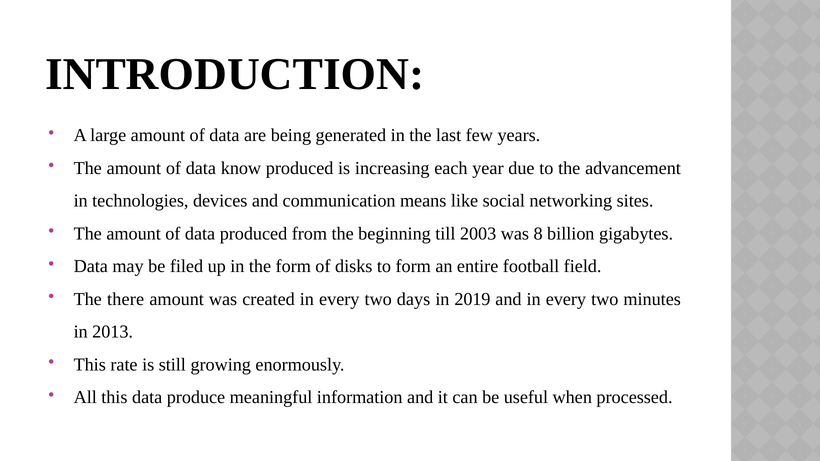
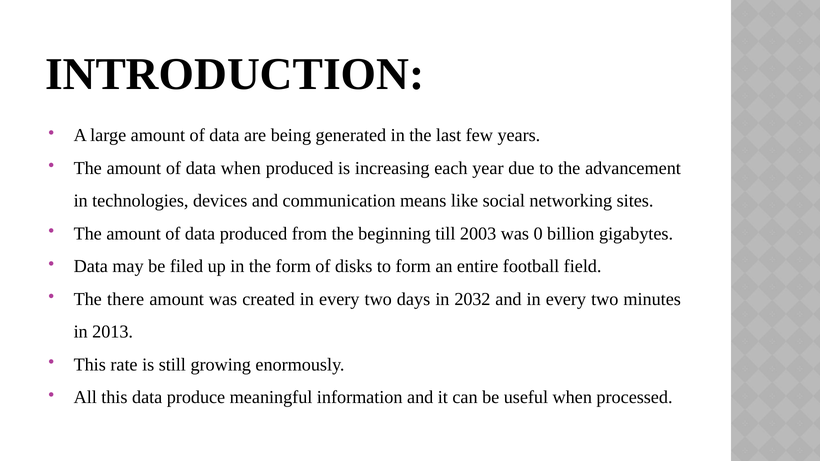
data know: know -> when
8: 8 -> 0
2019: 2019 -> 2032
